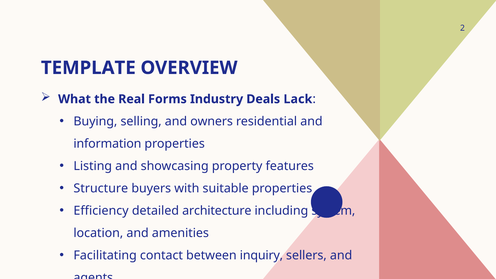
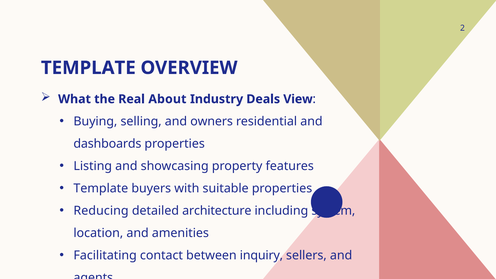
Forms: Forms -> About
Lack: Lack -> View
information: information -> dashboards
Structure at (101, 188): Structure -> Template
Efficiency: Efficiency -> Reducing
